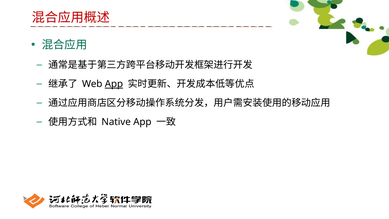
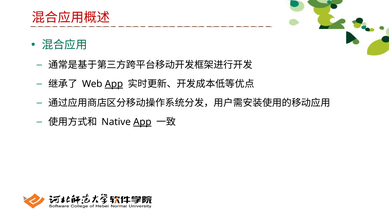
App at (142, 122) underline: none -> present
